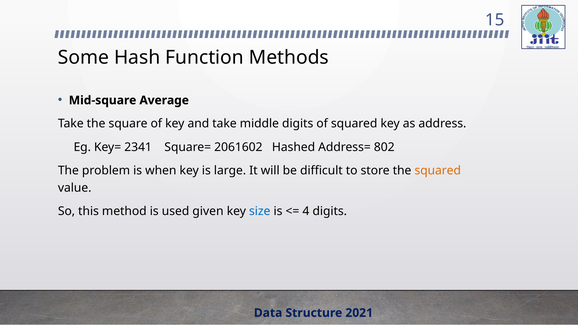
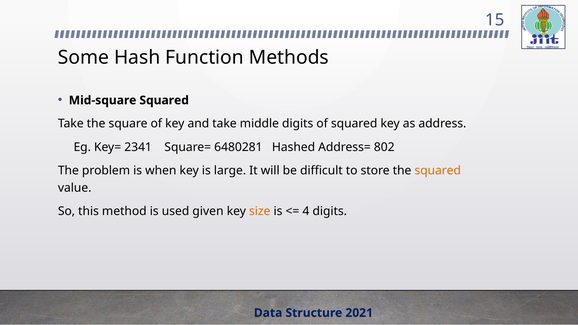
Mid-square Average: Average -> Squared
2061602: 2061602 -> 6480281
size colour: blue -> orange
